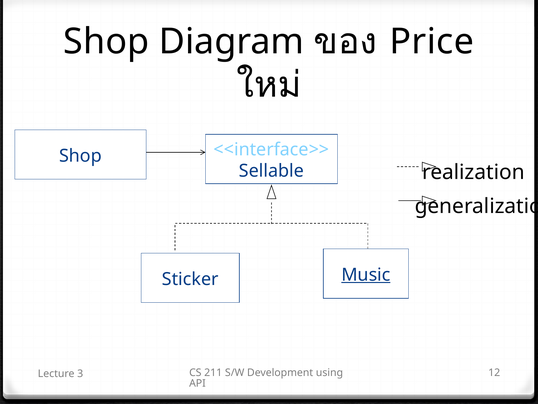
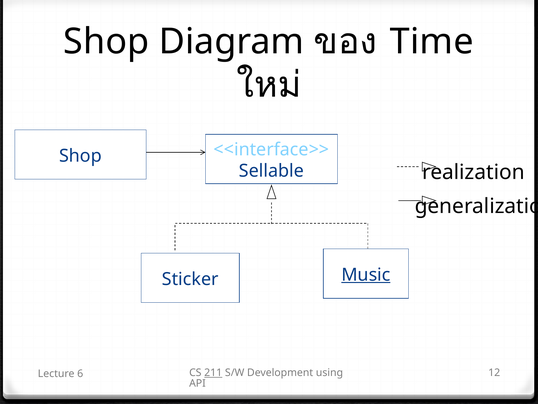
Price: Price -> Time
211 underline: none -> present
3: 3 -> 6
